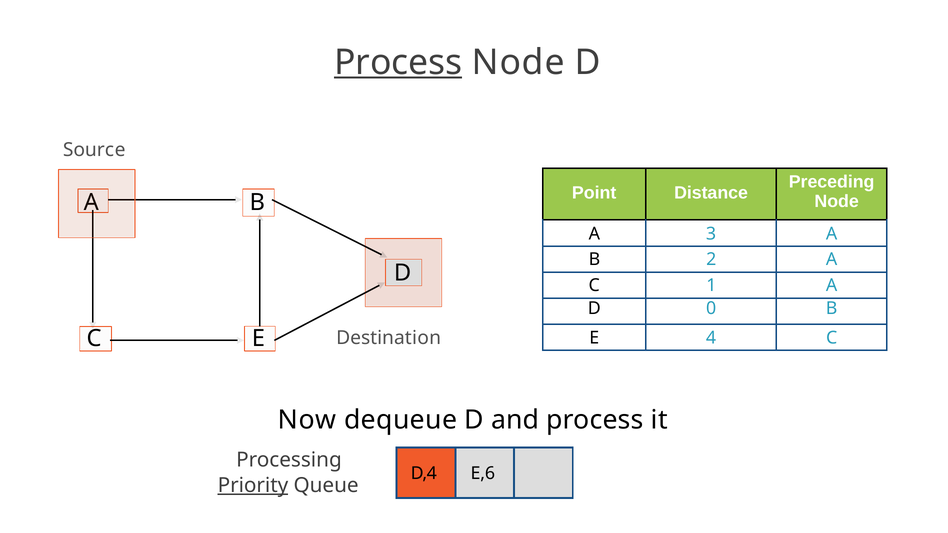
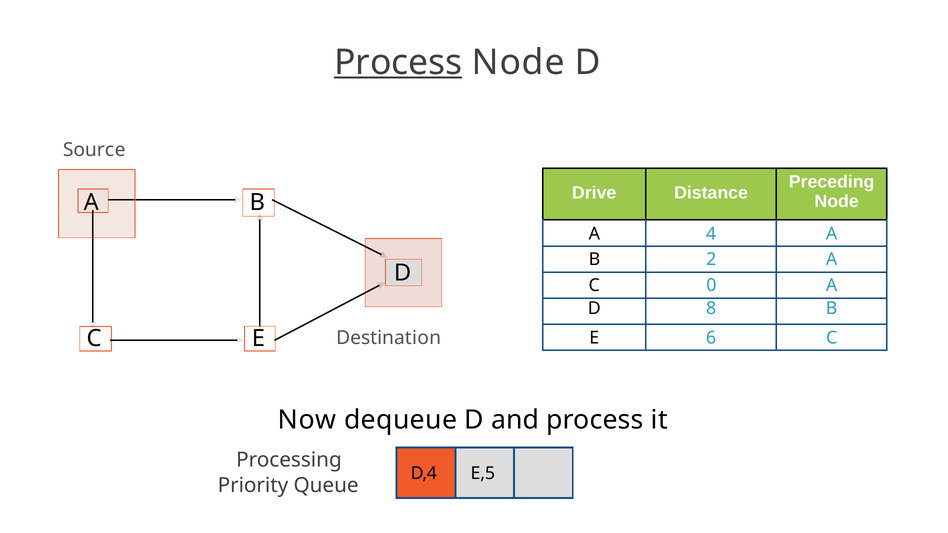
Point: Point -> Drive
3: 3 -> 4
1: 1 -> 0
0: 0 -> 8
4: 4 -> 6
E,6: E,6 -> E,5
Priority underline: present -> none
